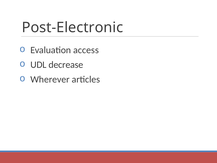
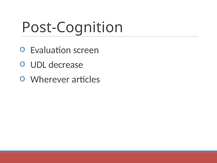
Post-Electronic: Post-Electronic -> Post-Cognition
access: access -> screen
